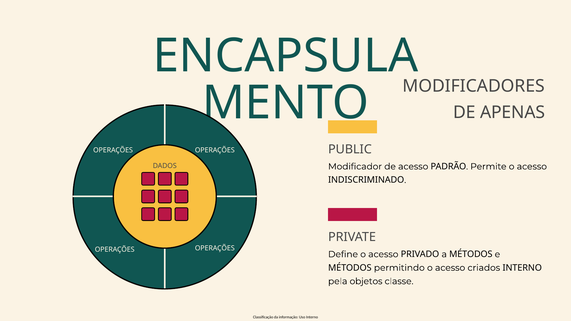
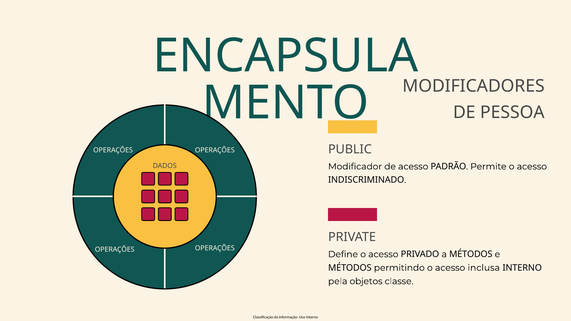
APENAS: APENAS -> PESSOA
criados: criados -> inclusa
